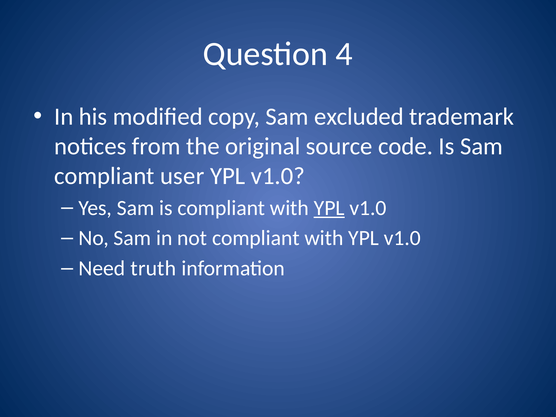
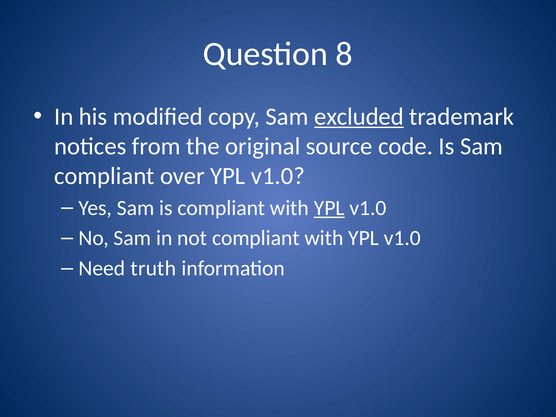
4: 4 -> 8
excluded underline: none -> present
user: user -> over
